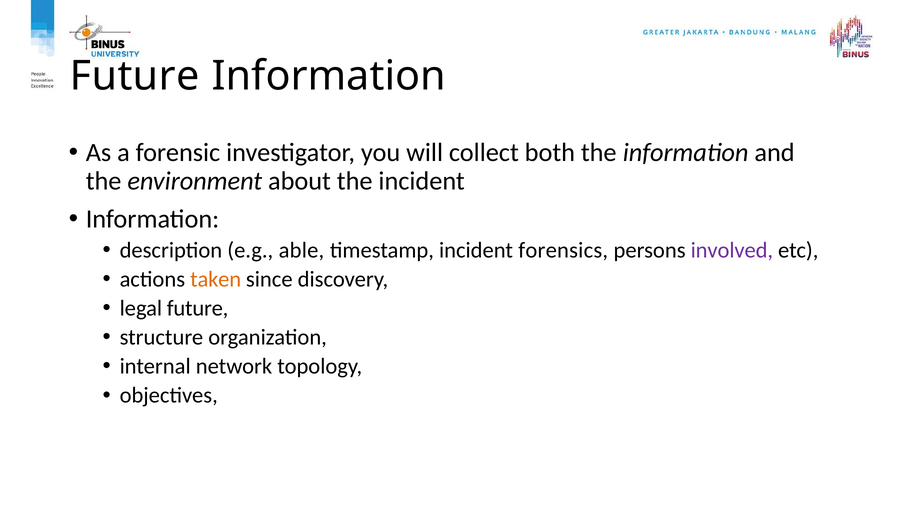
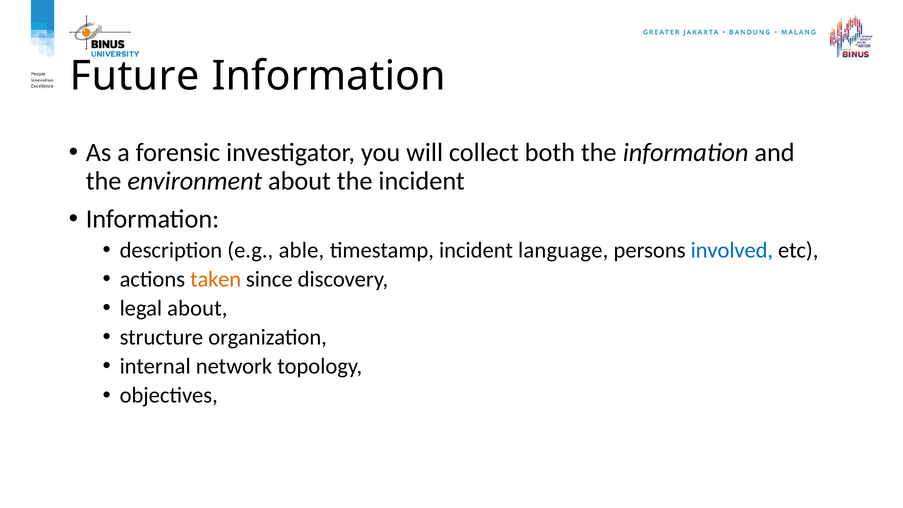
forensics: forensics -> language
involved colour: purple -> blue
legal future: future -> about
